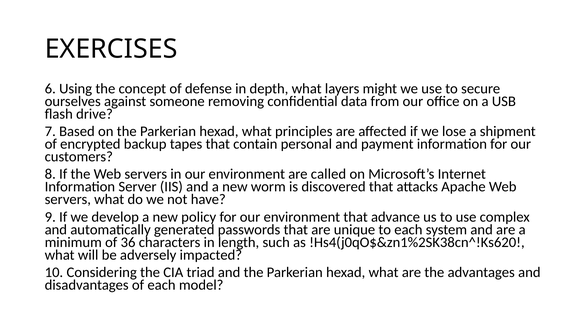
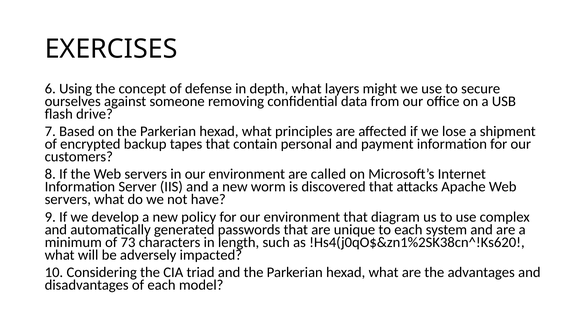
advance: advance -> diagram
36: 36 -> 73
